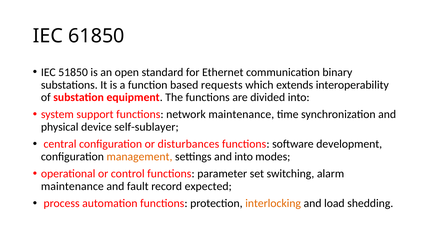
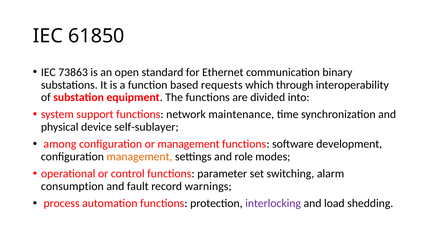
51850: 51850 -> 73863
extends: extends -> through
central: central -> among
or disturbances: disturbances -> management
and into: into -> role
maintenance at (72, 187): maintenance -> consumption
expected: expected -> warnings
interlocking colour: orange -> purple
